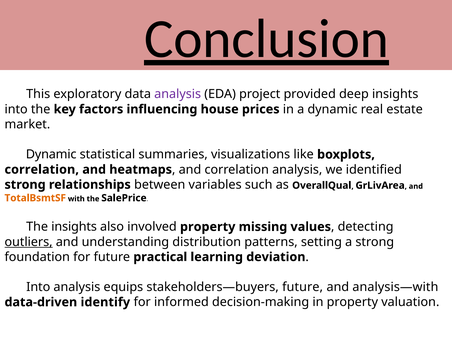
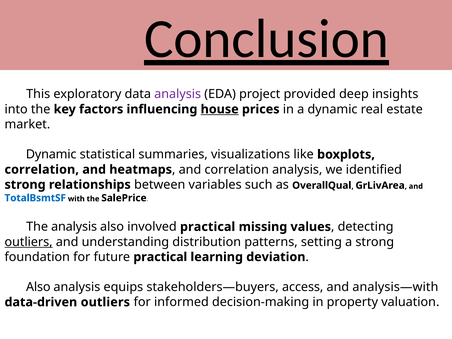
house underline: none -> present
TotalBsmtSF colour: orange -> blue
The insights: insights -> analysis
involved property: property -> practical
Into at (38, 287): Into -> Also
stakeholders—buyers future: future -> access
data-driven identify: identify -> outliers
